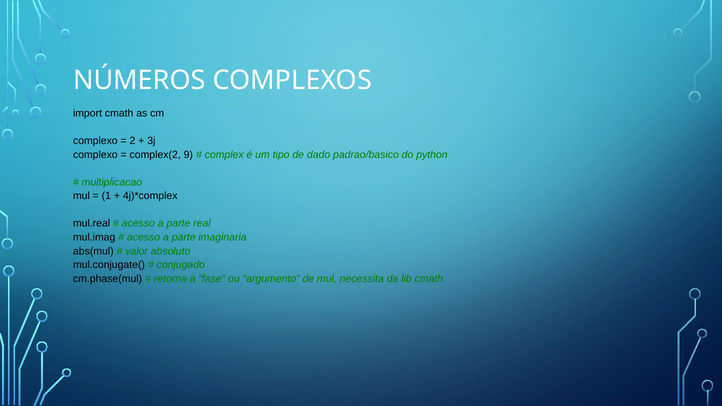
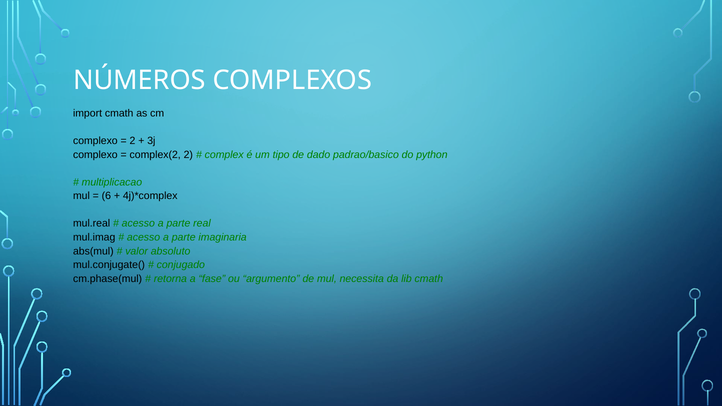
complex(2 9: 9 -> 2
1: 1 -> 6
